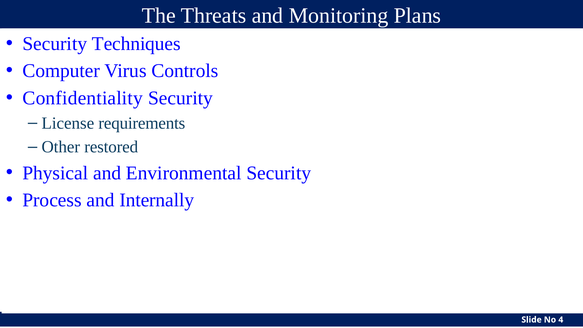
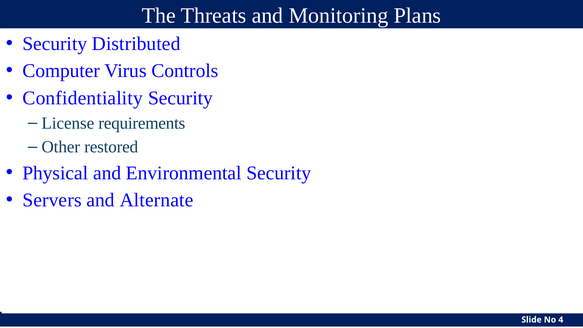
Techniques: Techniques -> Distributed
Process: Process -> Servers
Internally: Internally -> Alternate
